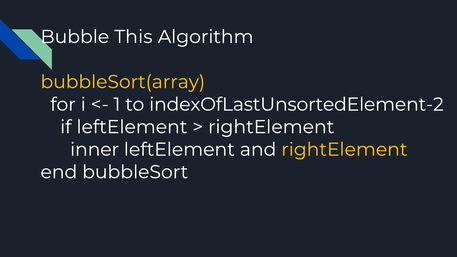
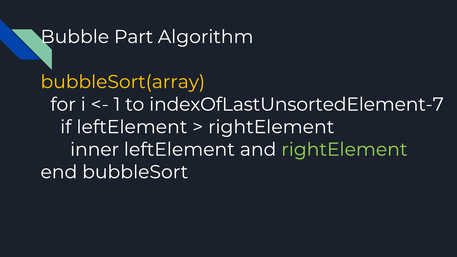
This: This -> Part
indexOfLastUnsortedElement-2: indexOfLastUnsortedElement-2 -> indexOfLastUnsortedElement-7
rightElement at (344, 150) colour: yellow -> light green
